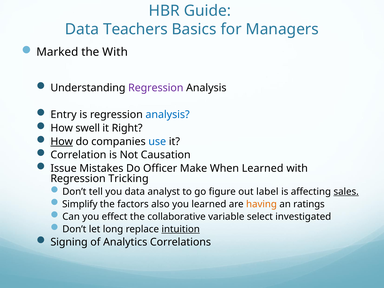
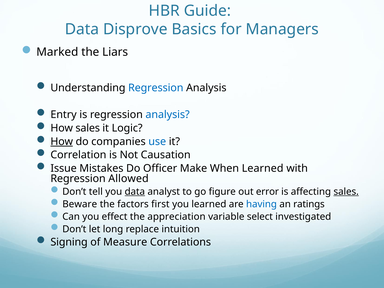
Teachers: Teachers -> Disprove
the With: With -> Liars
Regression at (156, 88) colour: purple -> blue
How swell: swell -> sales
Right: Right -> Logic
Tricking: Tricking -> Allowed
data at (135, 192) underline: none -> present
label: label -> error
Simplify: Simplify -> Beware
also: also -> first
having colour: orange -> blue
collaborative: collaborative -> appreciation
intuition underline: present -> none
Analytics: Analytics -> Measure
